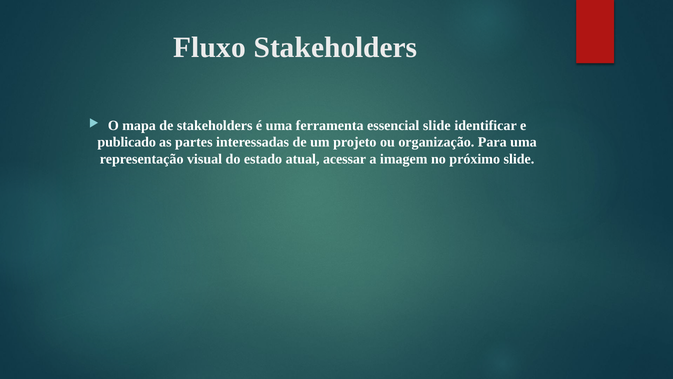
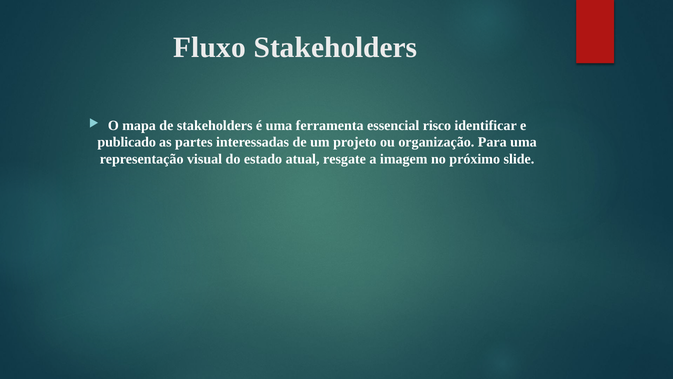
essencial slide: slide -> risco
acessar: acessar -> resgate
